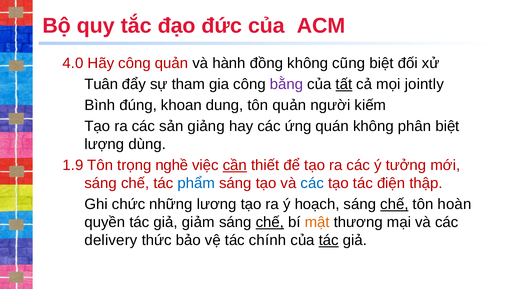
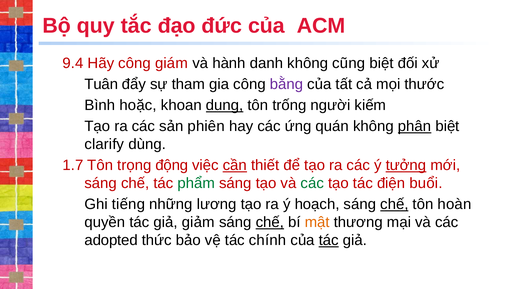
4.0: 4.0 -> 9.4
công quản: quản -> giám
đồng: đồng -> danh
tất underline: present -> none
jointly: jointly -> thước
đúng: đúng -> hoặc
dung underline: none -> present
tôn quản: quản -> trống
giảng: giảng -> phiên
phân underline: none -> present
lượng: lượng -> clarify
1.9: 1.9 -> 1.7
nghề: nghề -> động
tưởng underline: none -> present
phẩm colour: blue -> green
các at (312, 183) colour: blue -> green
thập: thập -> buổi
chức: chức -> tiếng
delivery: delivery -> adopted
